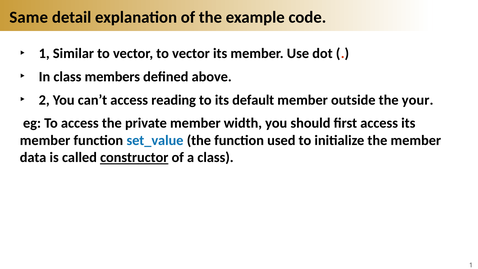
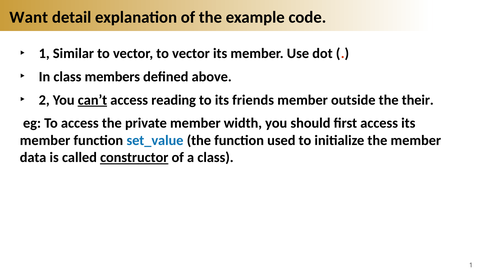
Same: Same -> Want
can’t underline: none -> present
default: default -> friends
your: your -> their
